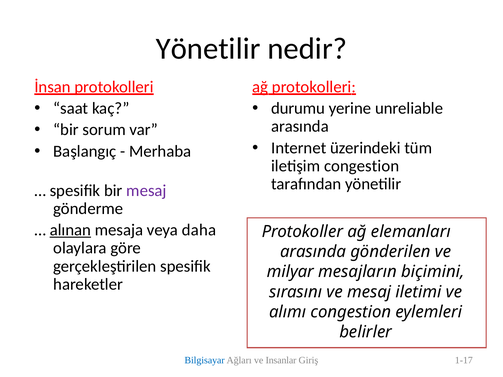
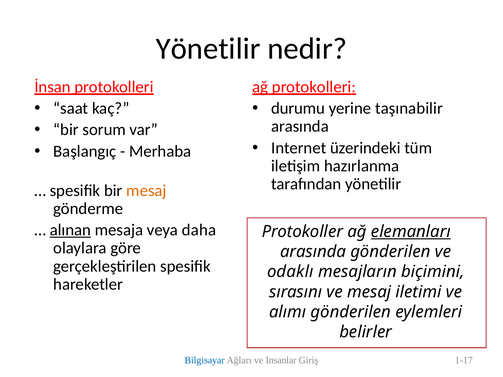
unreliable: unreliable -> taşınabilir
iletişim congestion: congestion -> hazırlanma
mesaj at (146, 191) colour: purple -> orange
elemanları underline: none -> present
milyar: milyar -> odaklı
alımı congestion: congestion -> gönderilen
